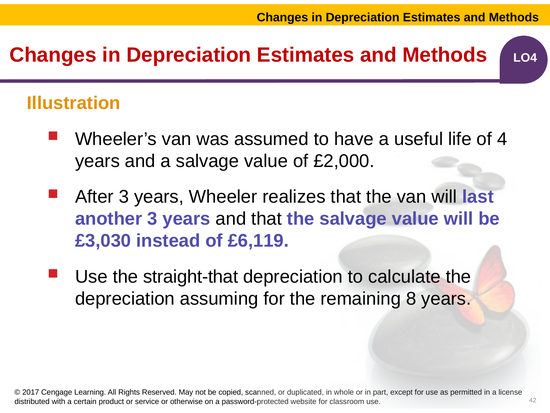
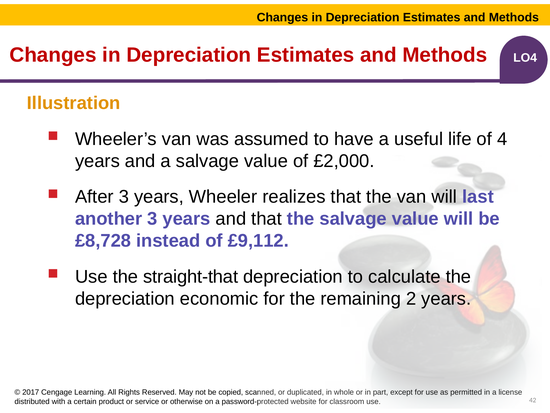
£3,030: £3,030 -> £8,728
£6,119: £6,119 -> £9,112
assuming: assuming -> economic
8: 8 -> 2
